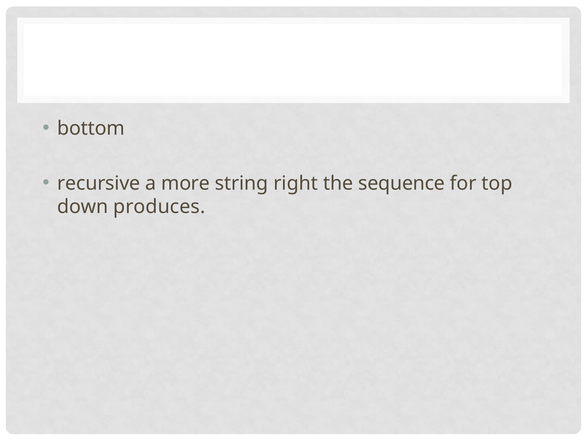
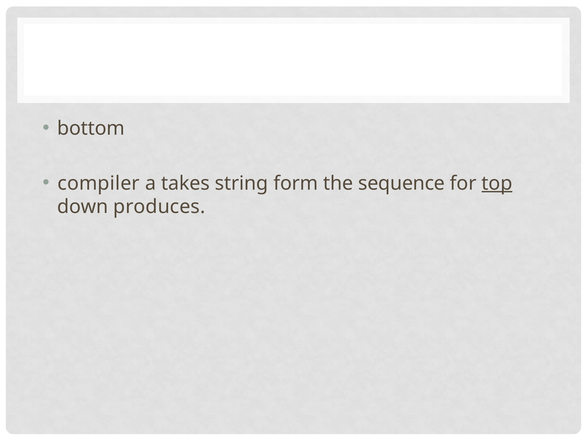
recursive: recursive -> compiler
more: more -> takes
right: right -> form
top underline: none -> present
